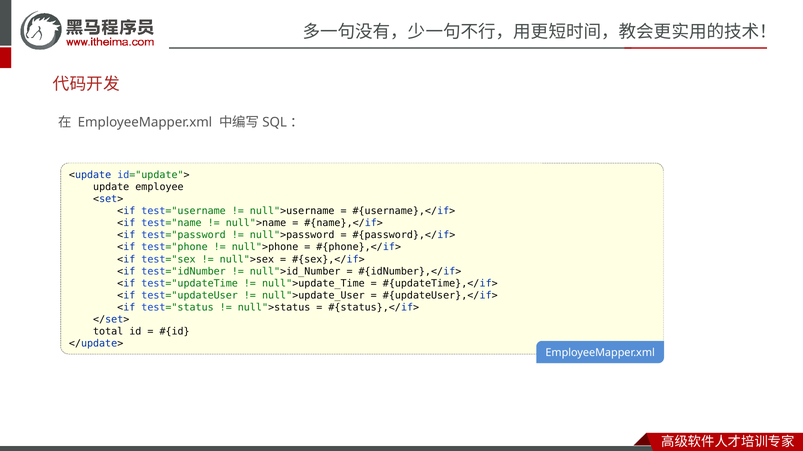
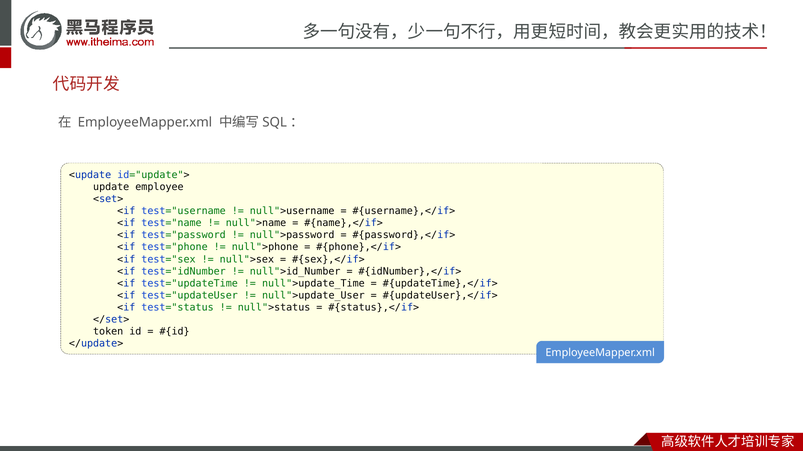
total: total -> token
